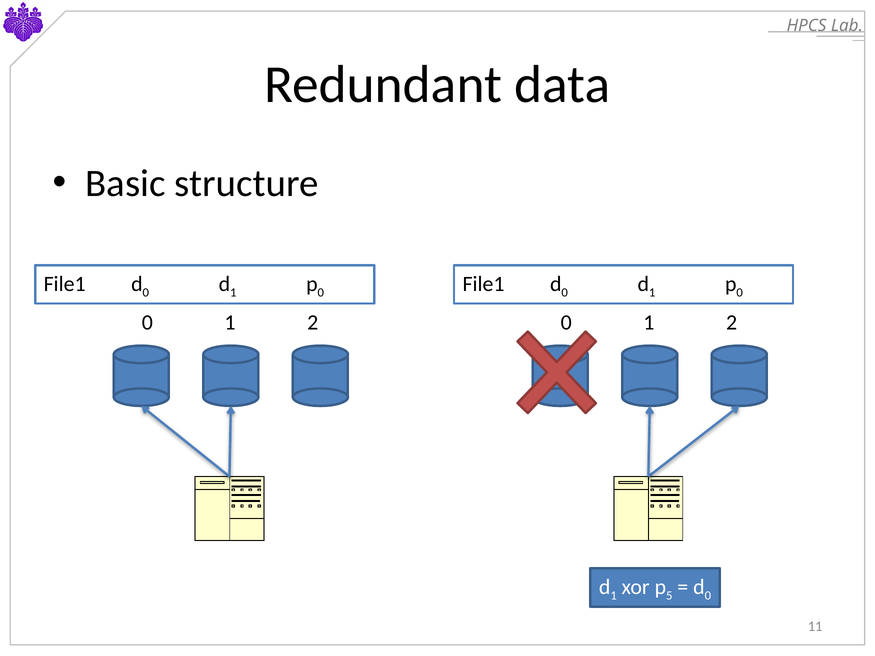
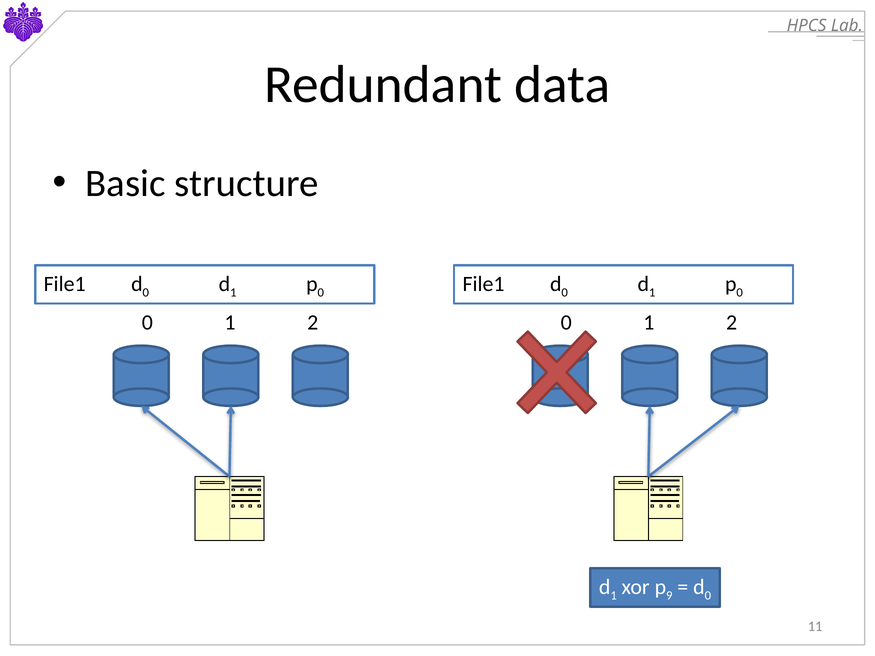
5: 5 -> 9
